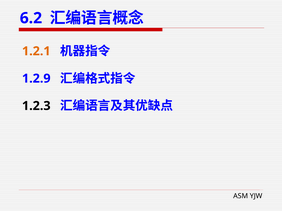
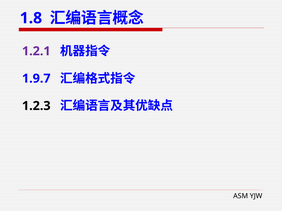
6.2: 6.2 -> 1.8
1.2.1 colour: orange -> purple
1.2.9: 1.2.9 -> 1.9.7
